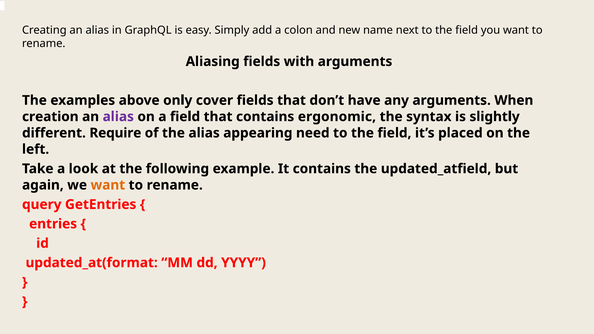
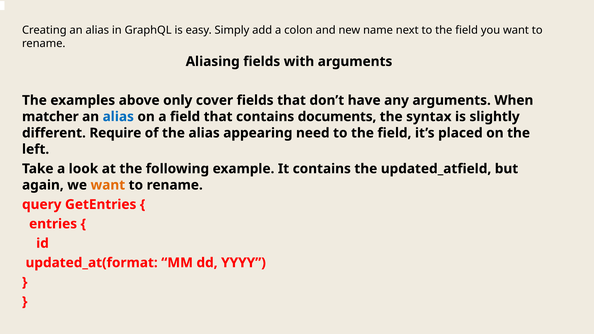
creation: creation -> matcher
alias at (118, 117) colour: purple -> blue
ergonomic: ergonomic -> documents
